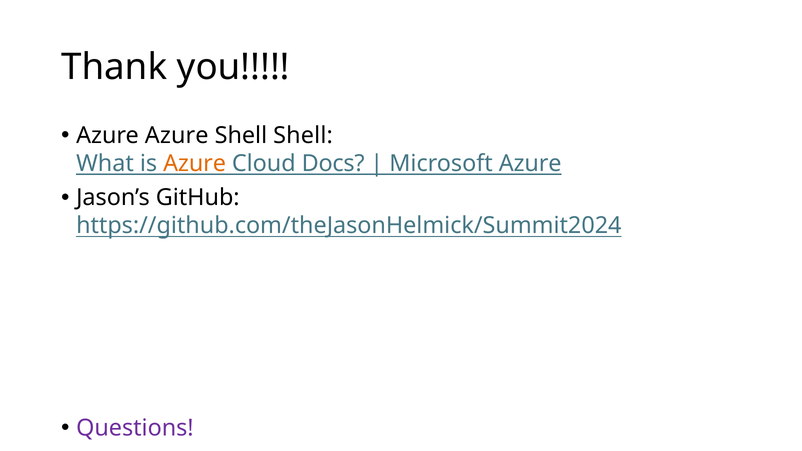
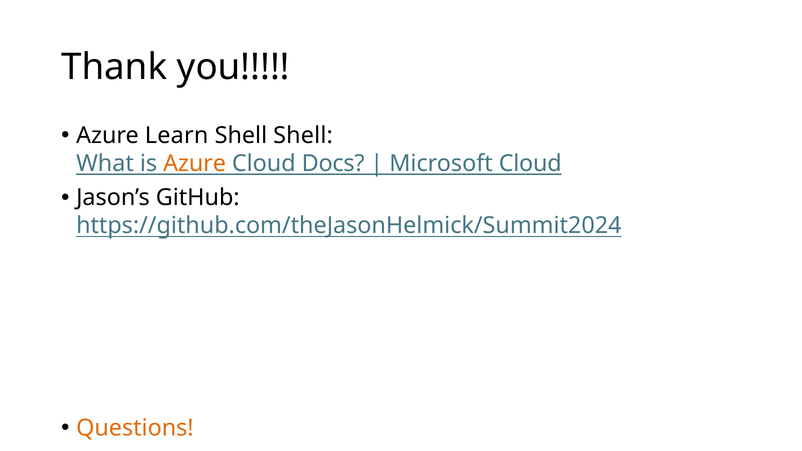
Azure Azure: Azure -> Learn
Microsoft Azure: Azure -> Cloud
Questions colour: purple -> orange
